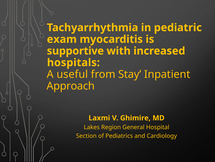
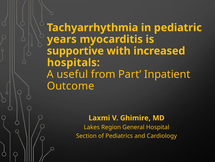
exam: exam -> years
Stay: Stay -> Part
Approach: Approach -> Outcome
